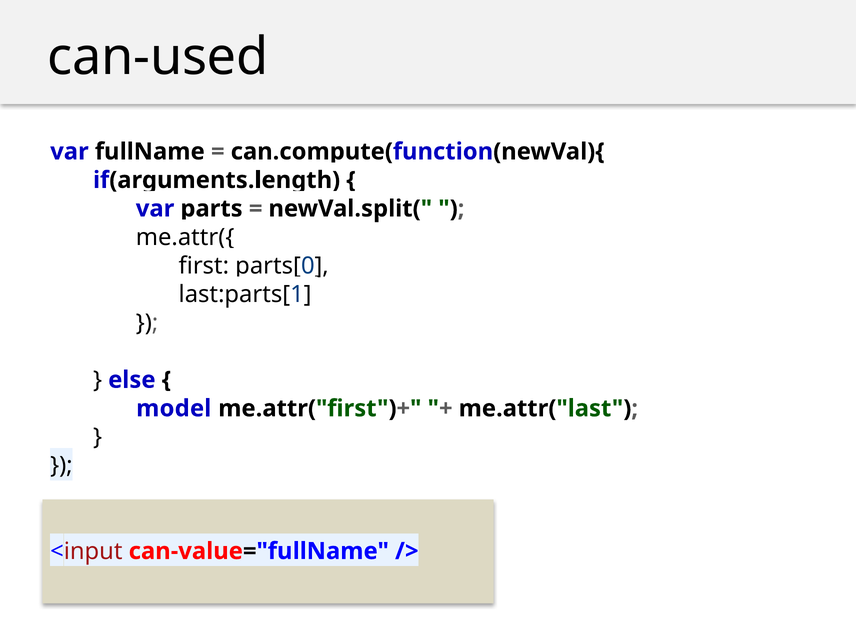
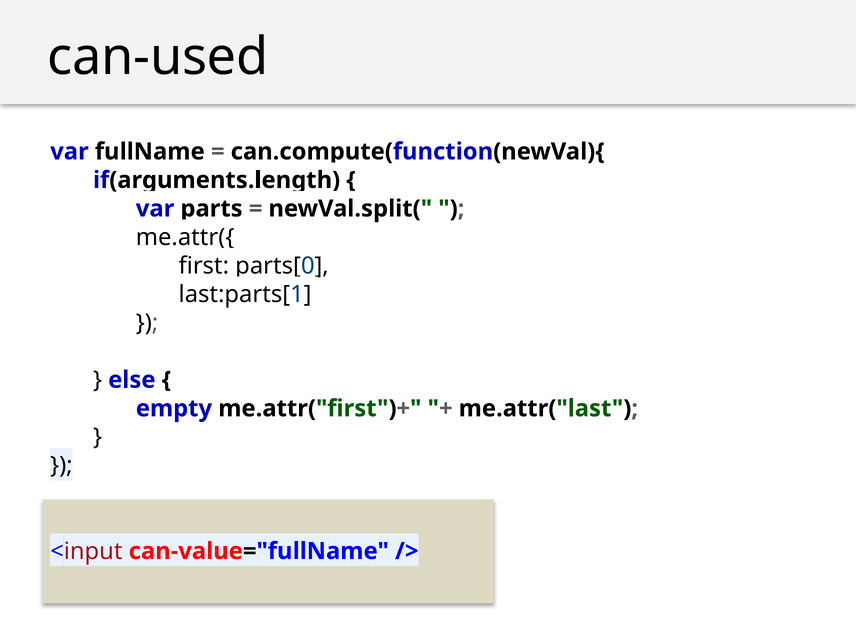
model: model -> empty
